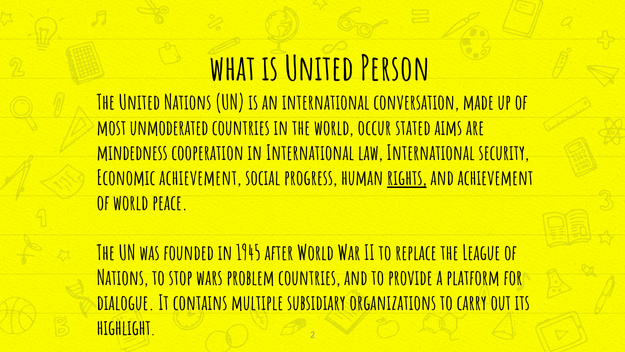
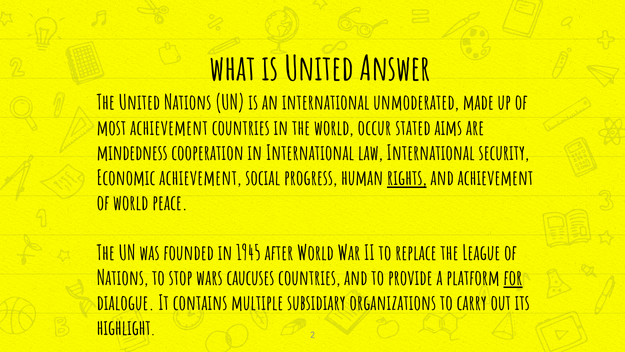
Person: Person -> Answer
conversation: conversation -> unmoderated
most unmoderated: unmoderated -> achievement
problem: problem -> caucuses
for underline: none -> present
